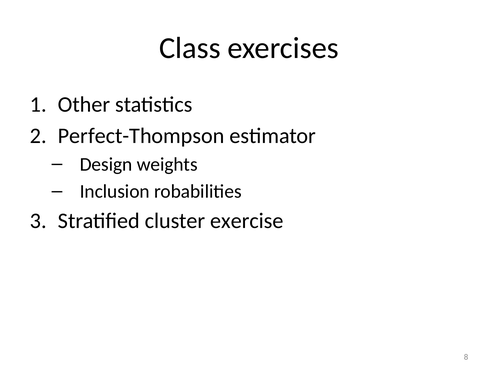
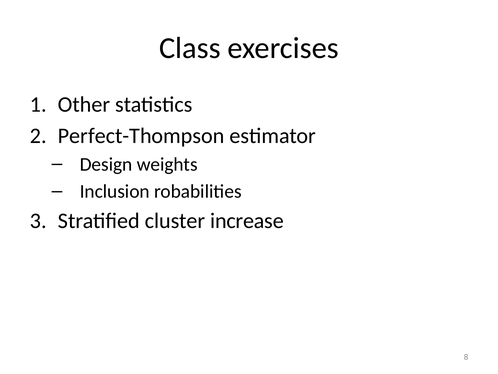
exercise: exercise -> increase
